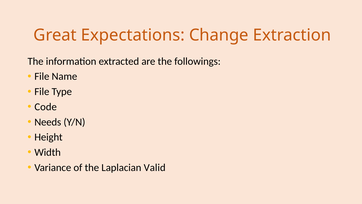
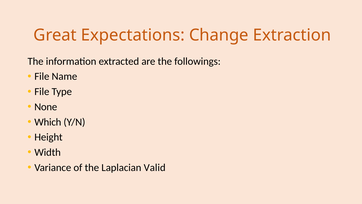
Code: Code -> None
Needs: Needs -> Which
